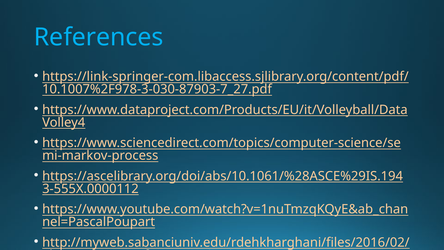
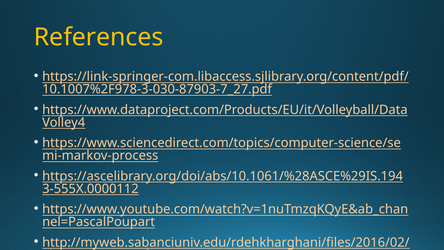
References colour: light blue -> yellow
